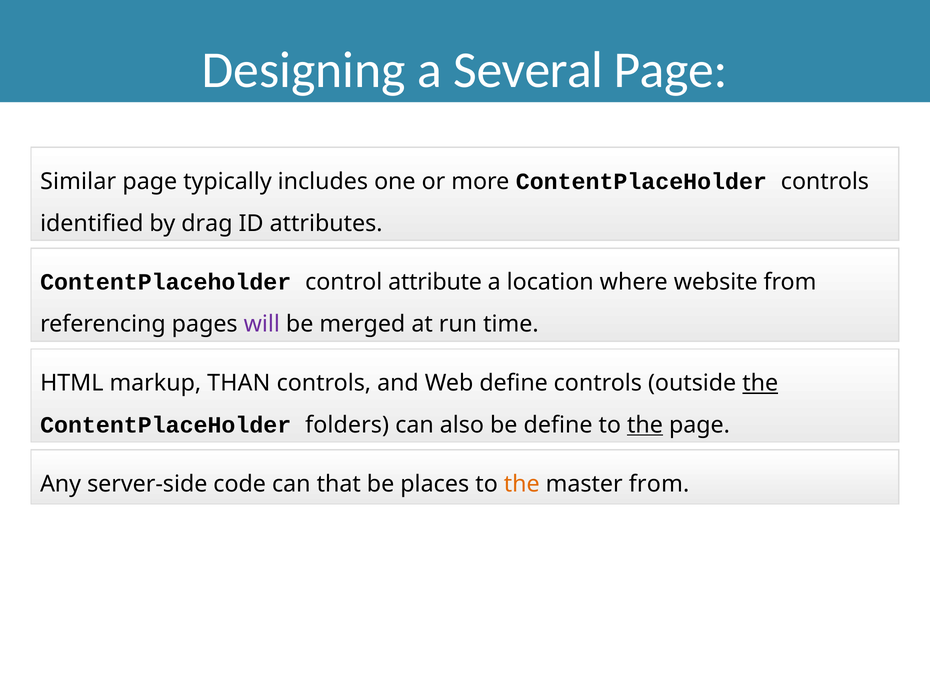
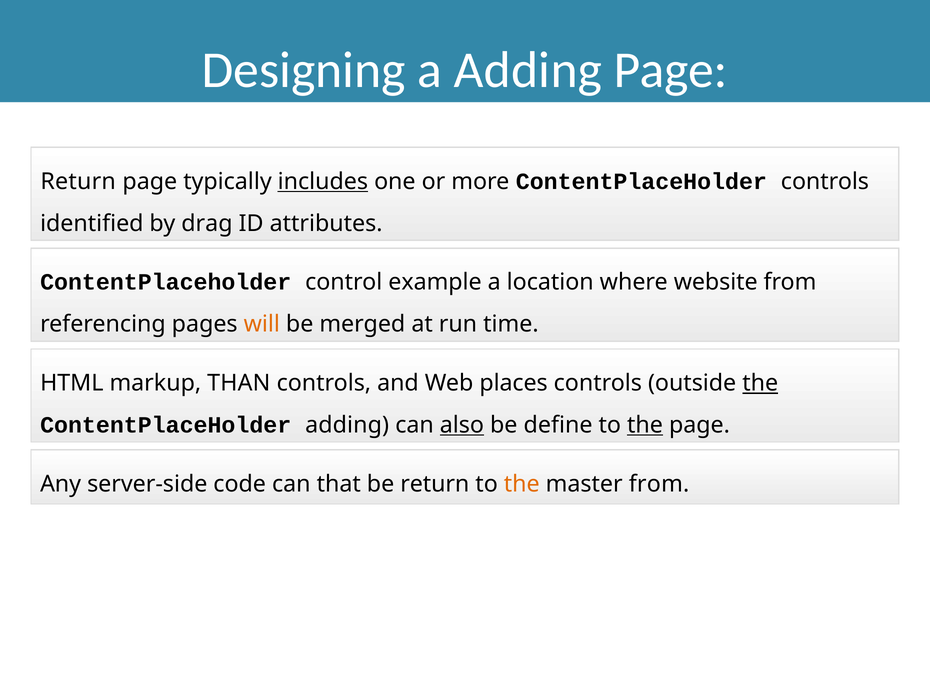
a Several: Several -> Adding
Similar at (78, 181): Similar -> Return
includes underline: none -> present
attribute: attribute -> example
will colour: purple -> orange
Web define: define -> places
ContentPlaceHolder folders: folders -> adding
also underline: none -> present
be places: places -> return
